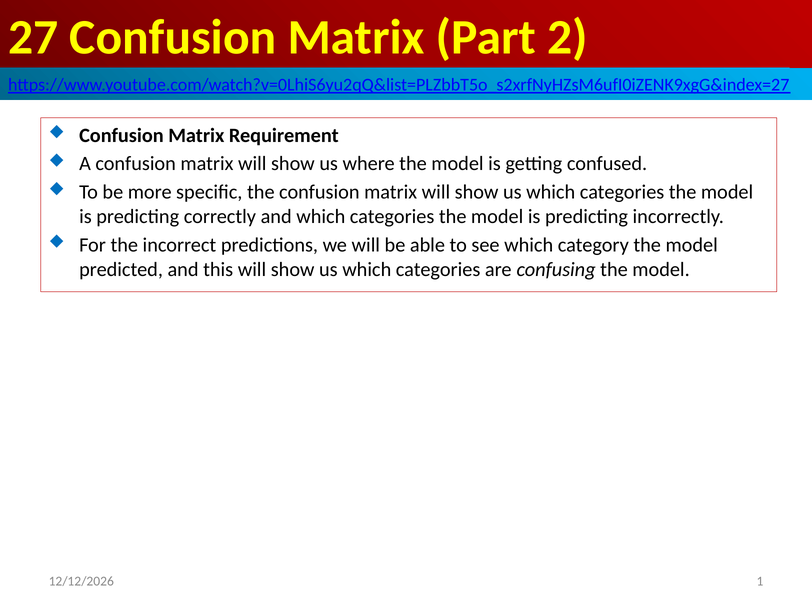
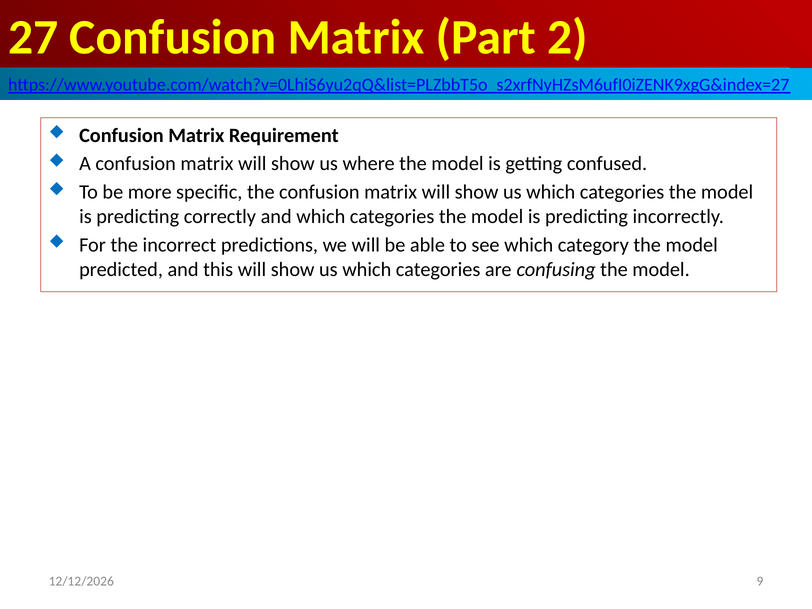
1: 1 -> 9
